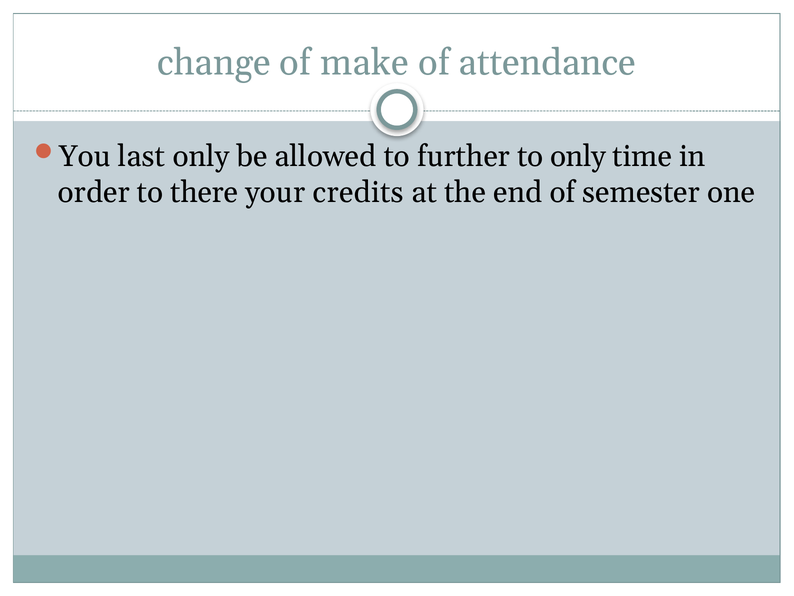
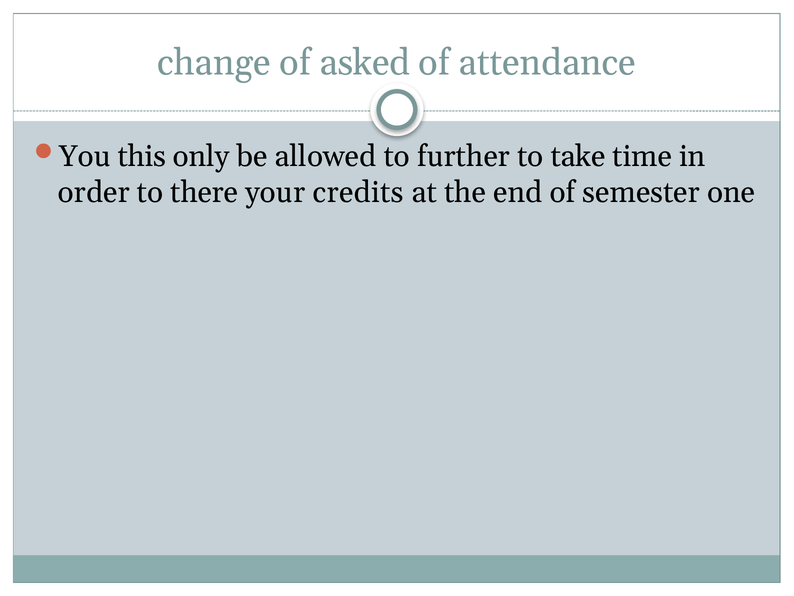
make: make -> asked
last: last -> this
to only: only -> take
